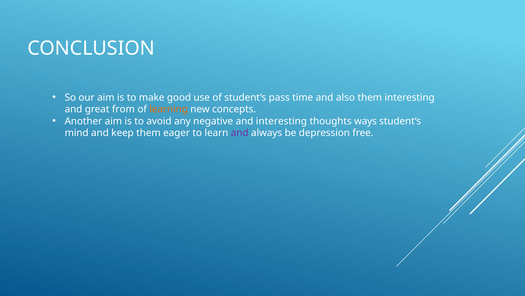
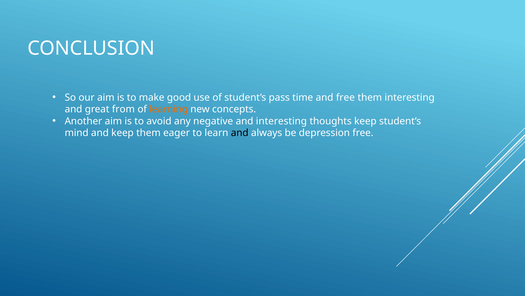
and also: also -> free
thoughts ways: ways -> keep
and at (240, 133) colour: purple -> black
